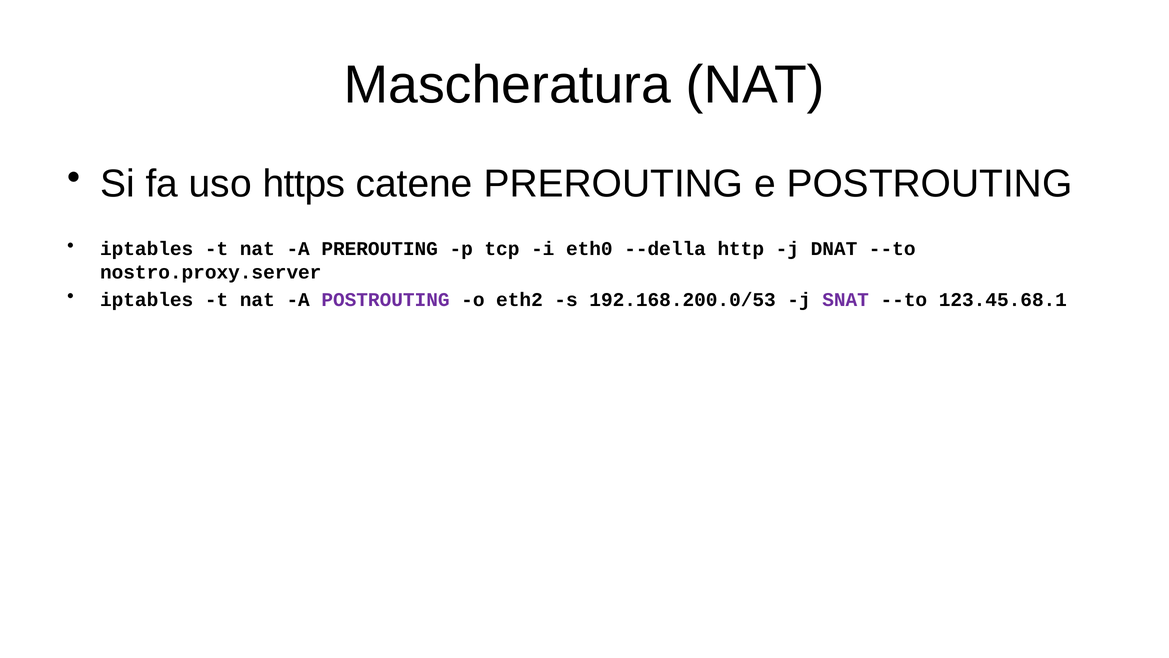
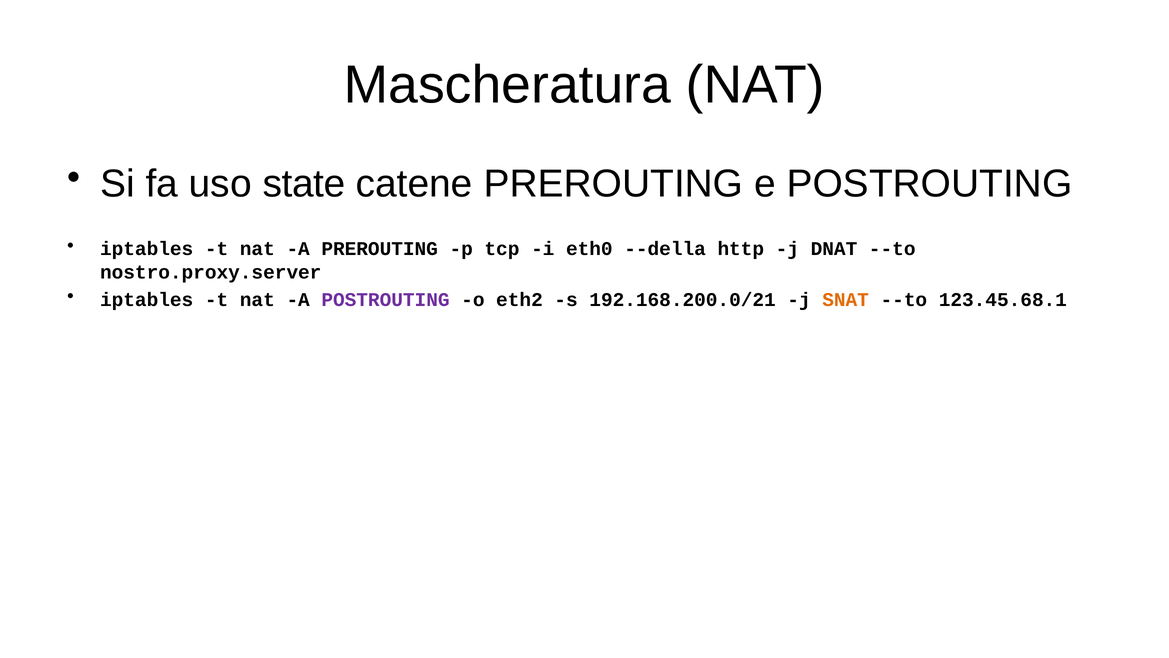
https: https -> state
192.168.200.0/53: 192.168.200.0/53 -> 192.168.200.0/21
SNAT colour: purple -> orange
